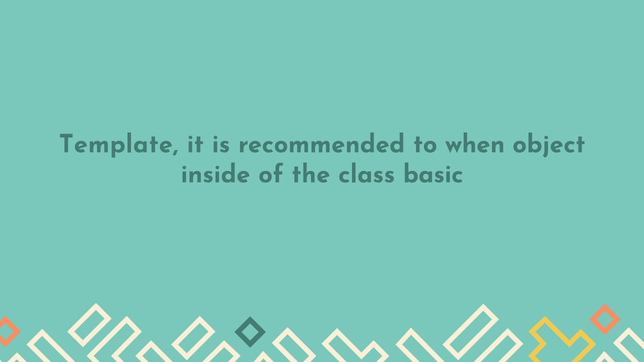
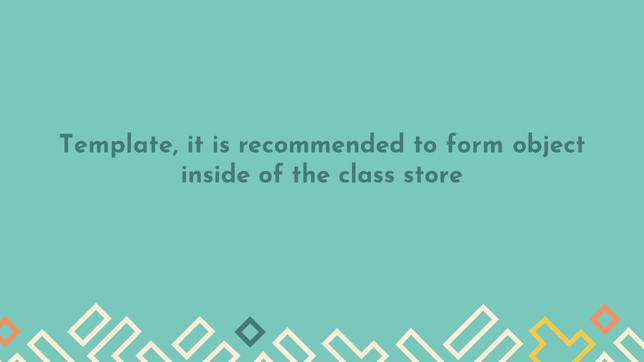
when: when -> form
basic: basic -> store
